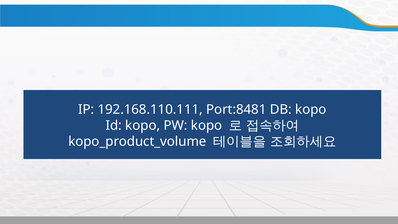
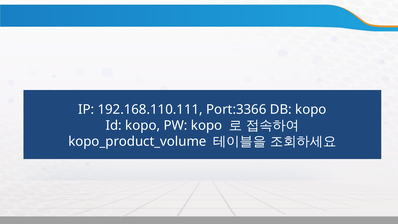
Port:8481: Port:8481 -> Port:3366
